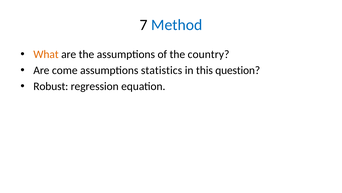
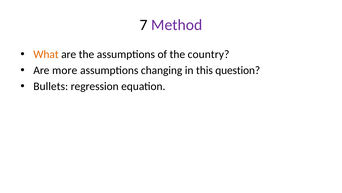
Method colour: blue -> purple
come: come -> more
statistics: statistics -> changing
Robust: Robust -> Bullets
